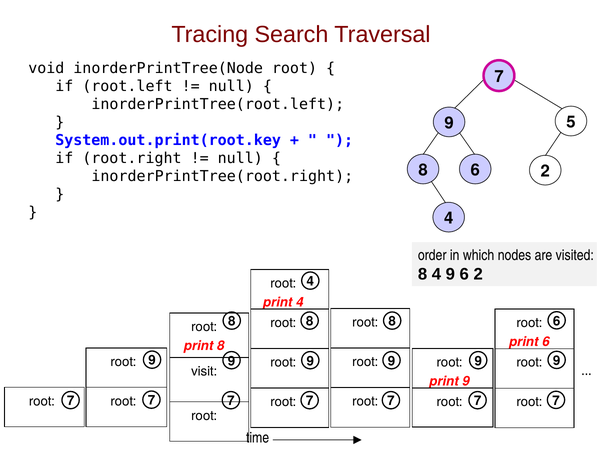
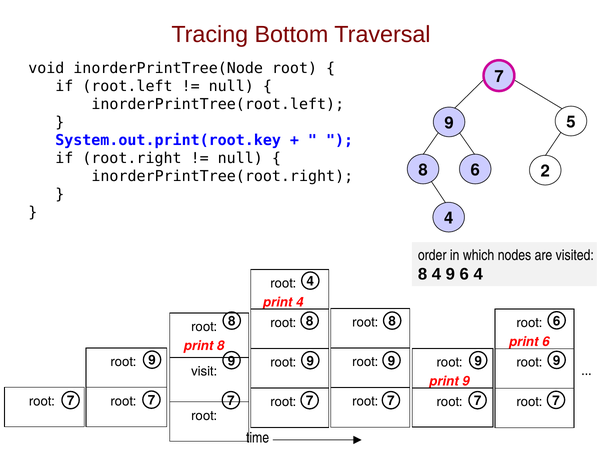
Search: Search -> Bottom
9 6 2: 2 -> 4
